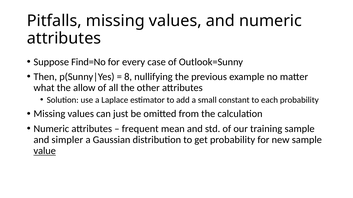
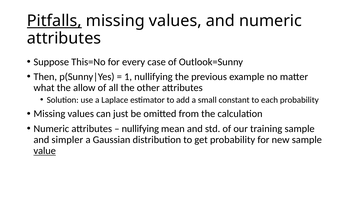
Pitfalls underline: none -> present
Find=No: Find=No -> This=No
8: 8 -> 1
frequent at (140, 129): frequent -> nullifying
